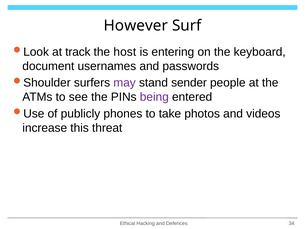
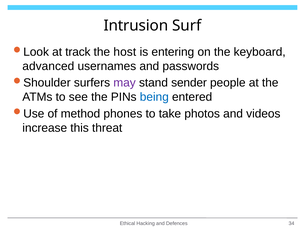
However: However -> Intrusion
document: document -> advanced
being colour: purple -> blue
publicly: publicly -> method
